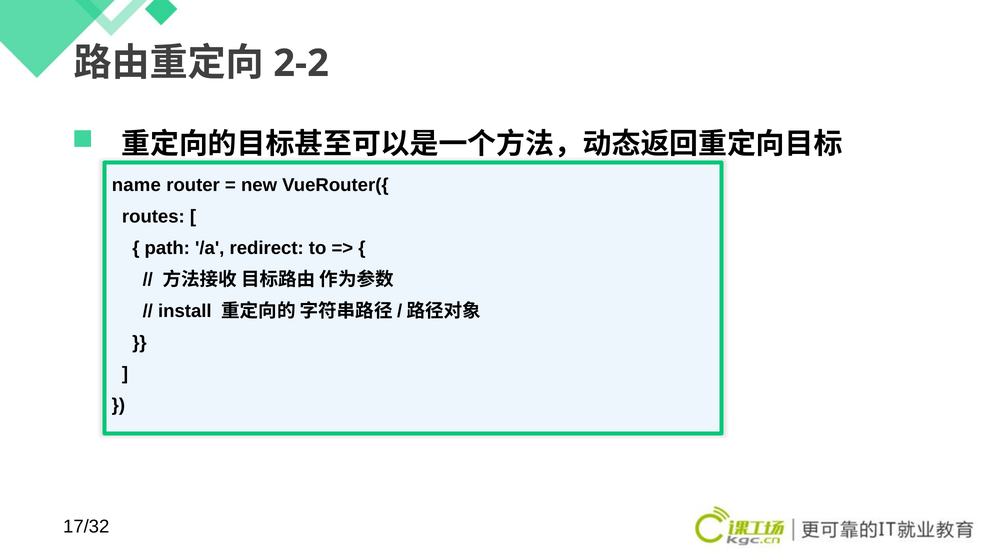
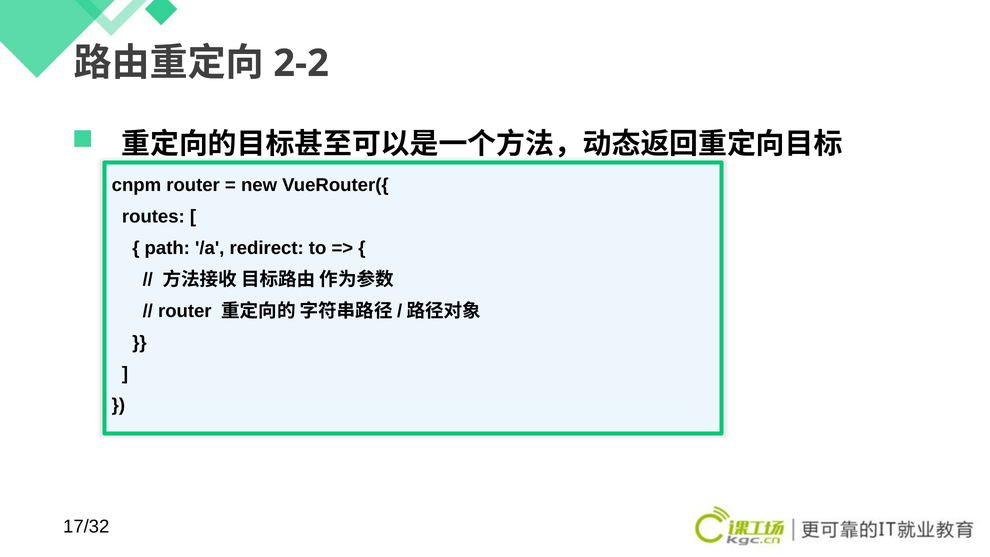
name: name -> cnpm
install at (185, 311): install -> router
